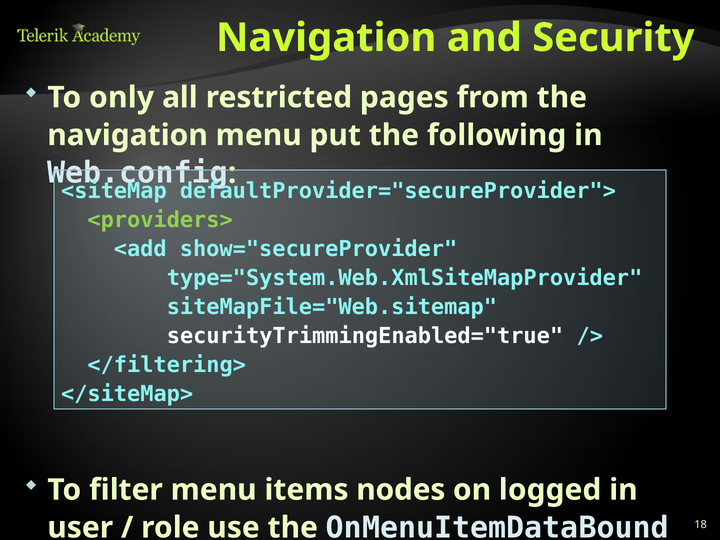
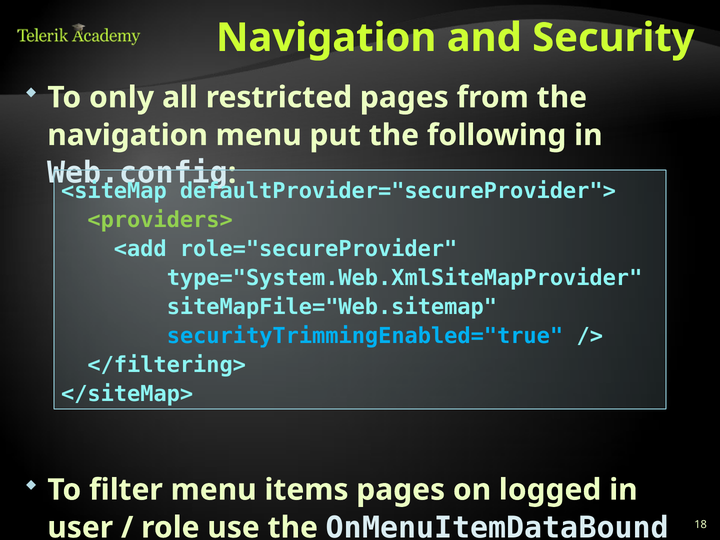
show="secureProvider: show="secureProvider -> role="secureProvider
securityTrimmingEnabled="true colour: white -> light blue
items nodes: nodes -> pages
